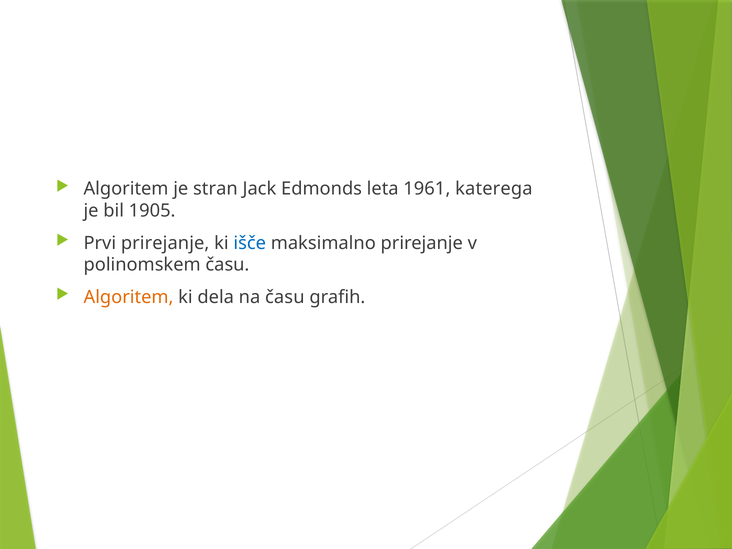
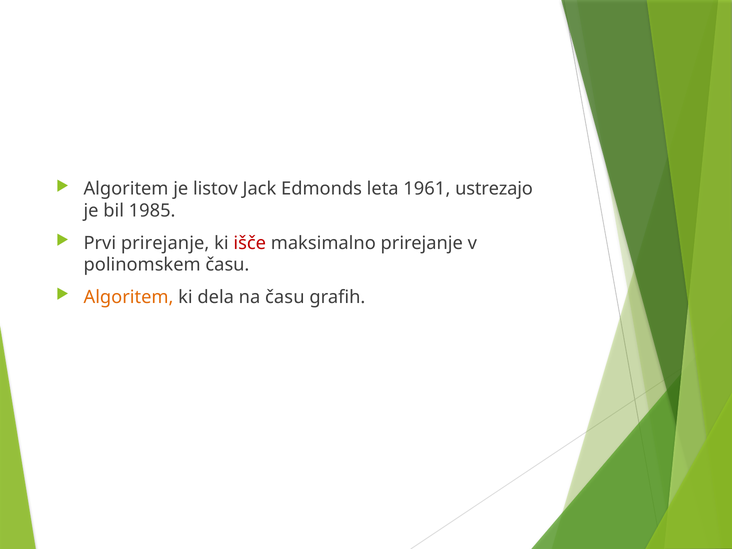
stran: stran -> listov
katerega: katerega -> ustrezajo
1905: 1905 -> 1985
išče colour: blue -> red
